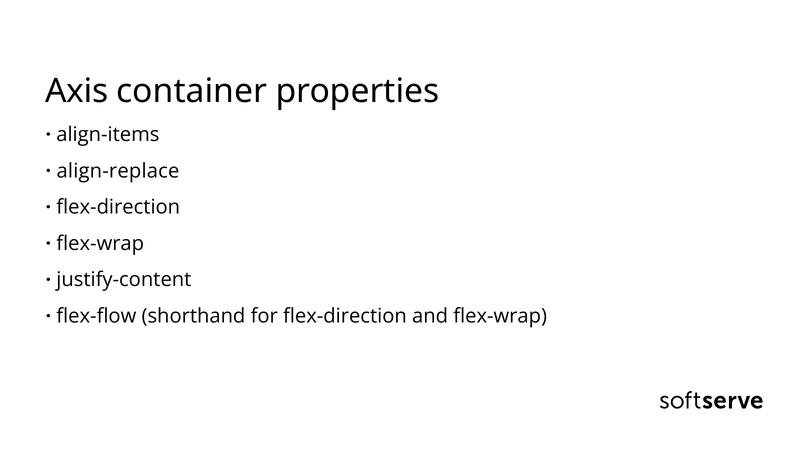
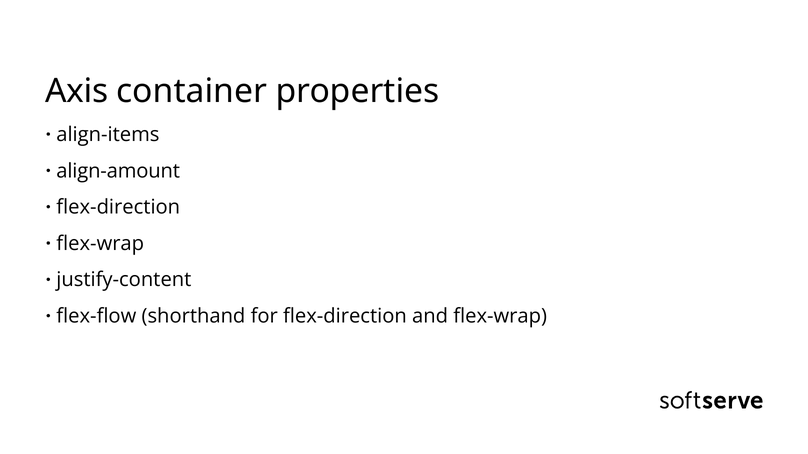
align-replace: align-replace -> align-amount
